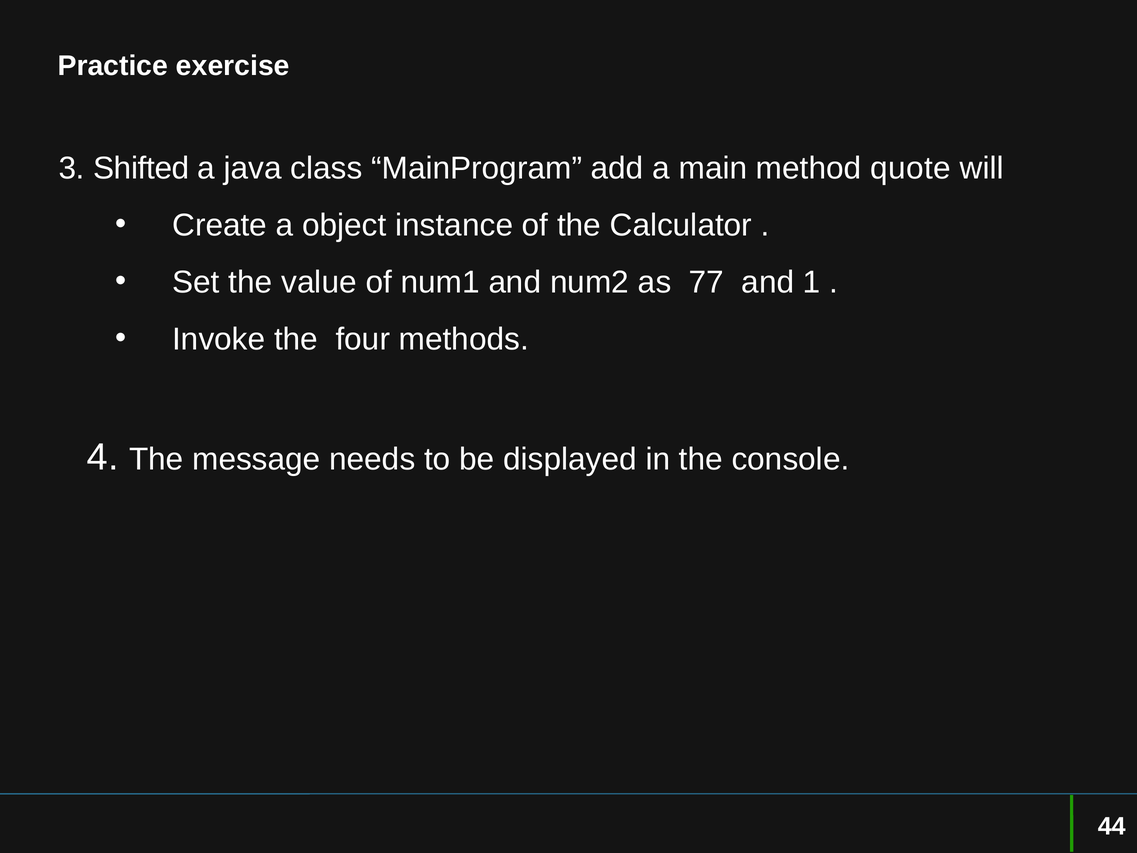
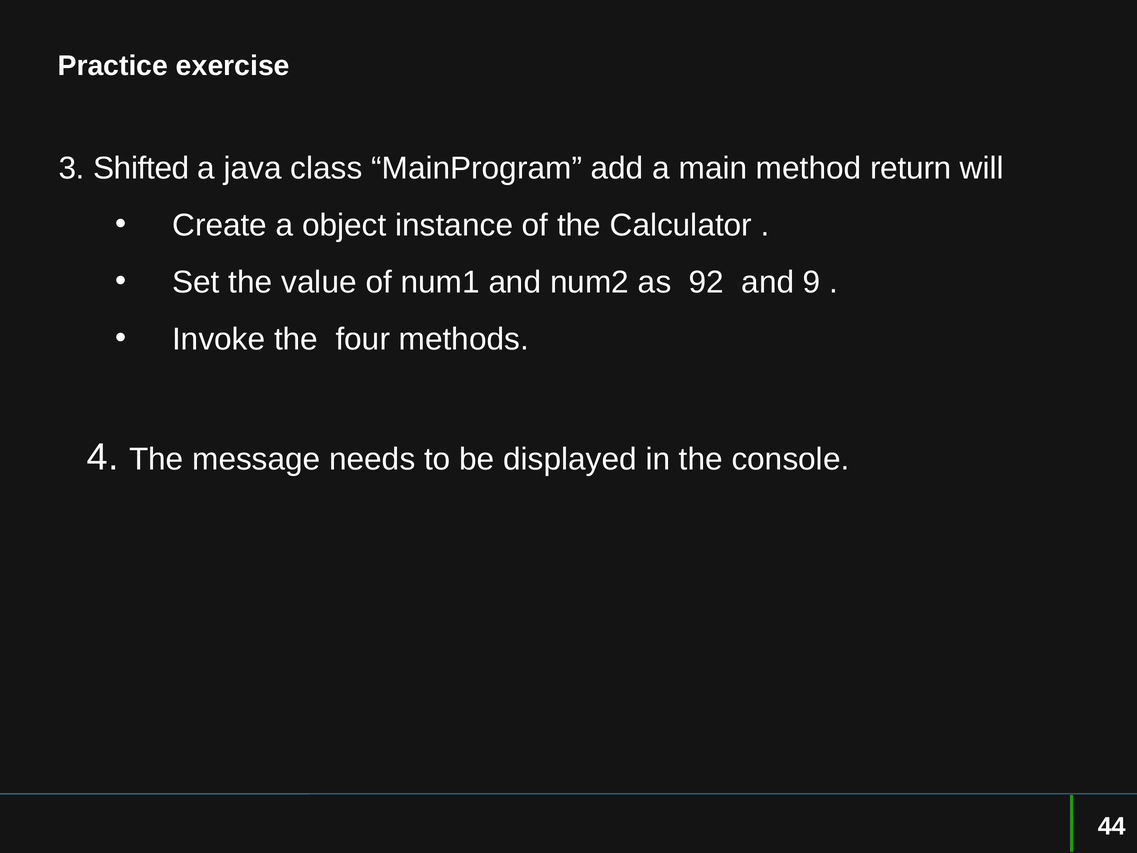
quote: quote -> return
77: 77 -> 92
1: 1 -> 9
